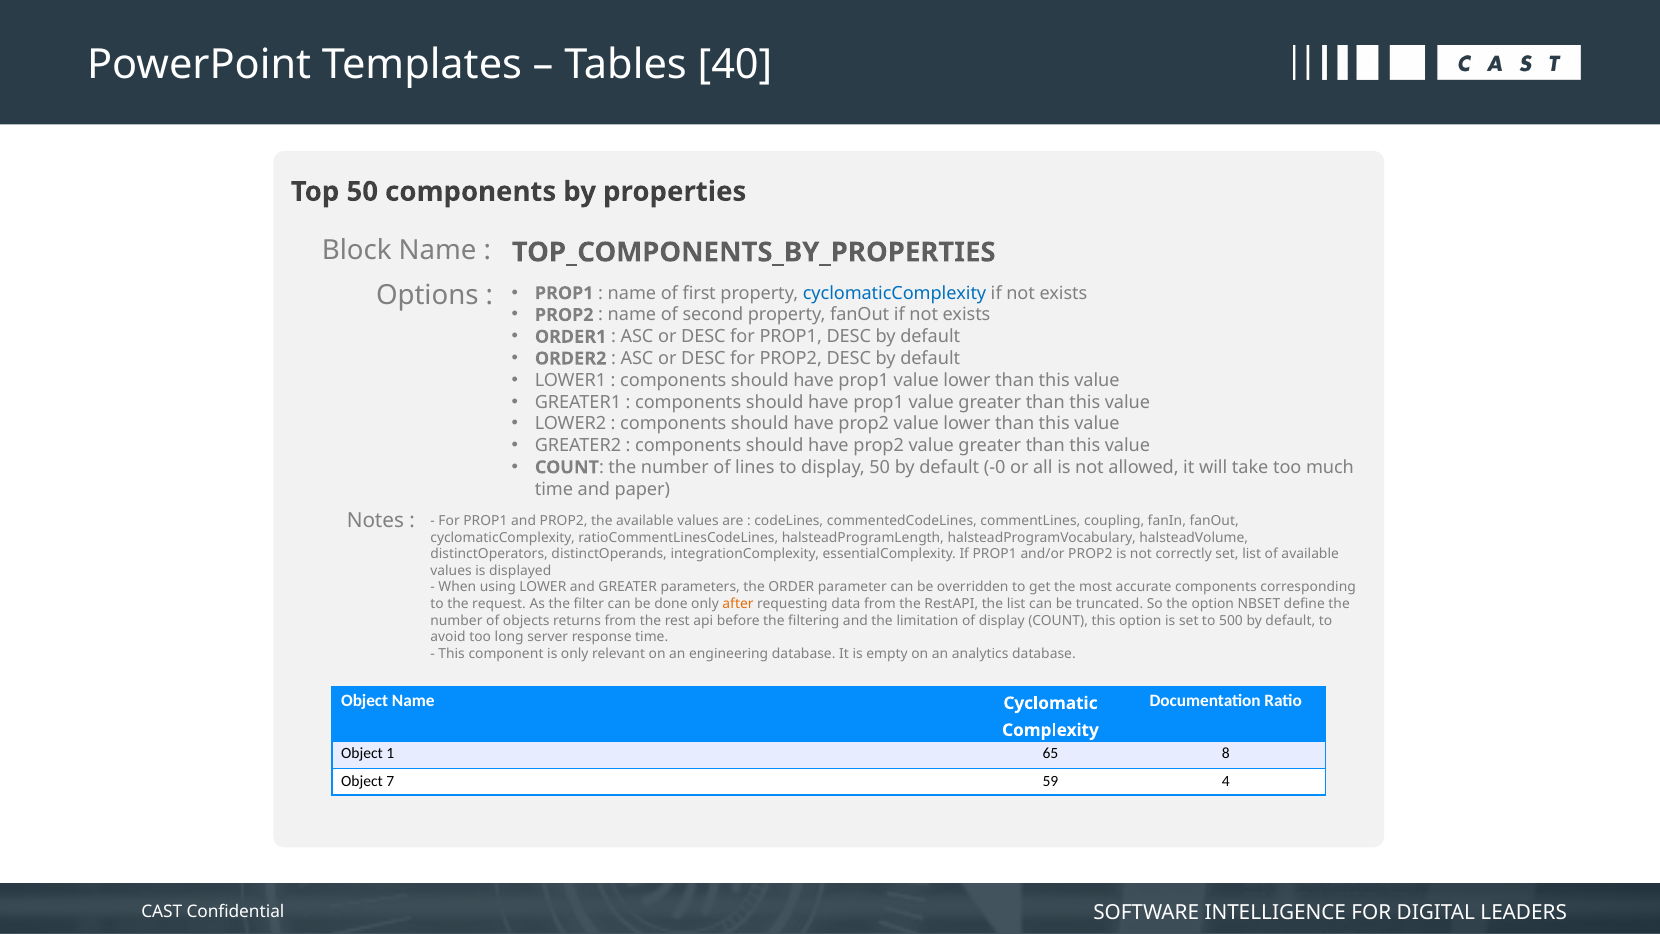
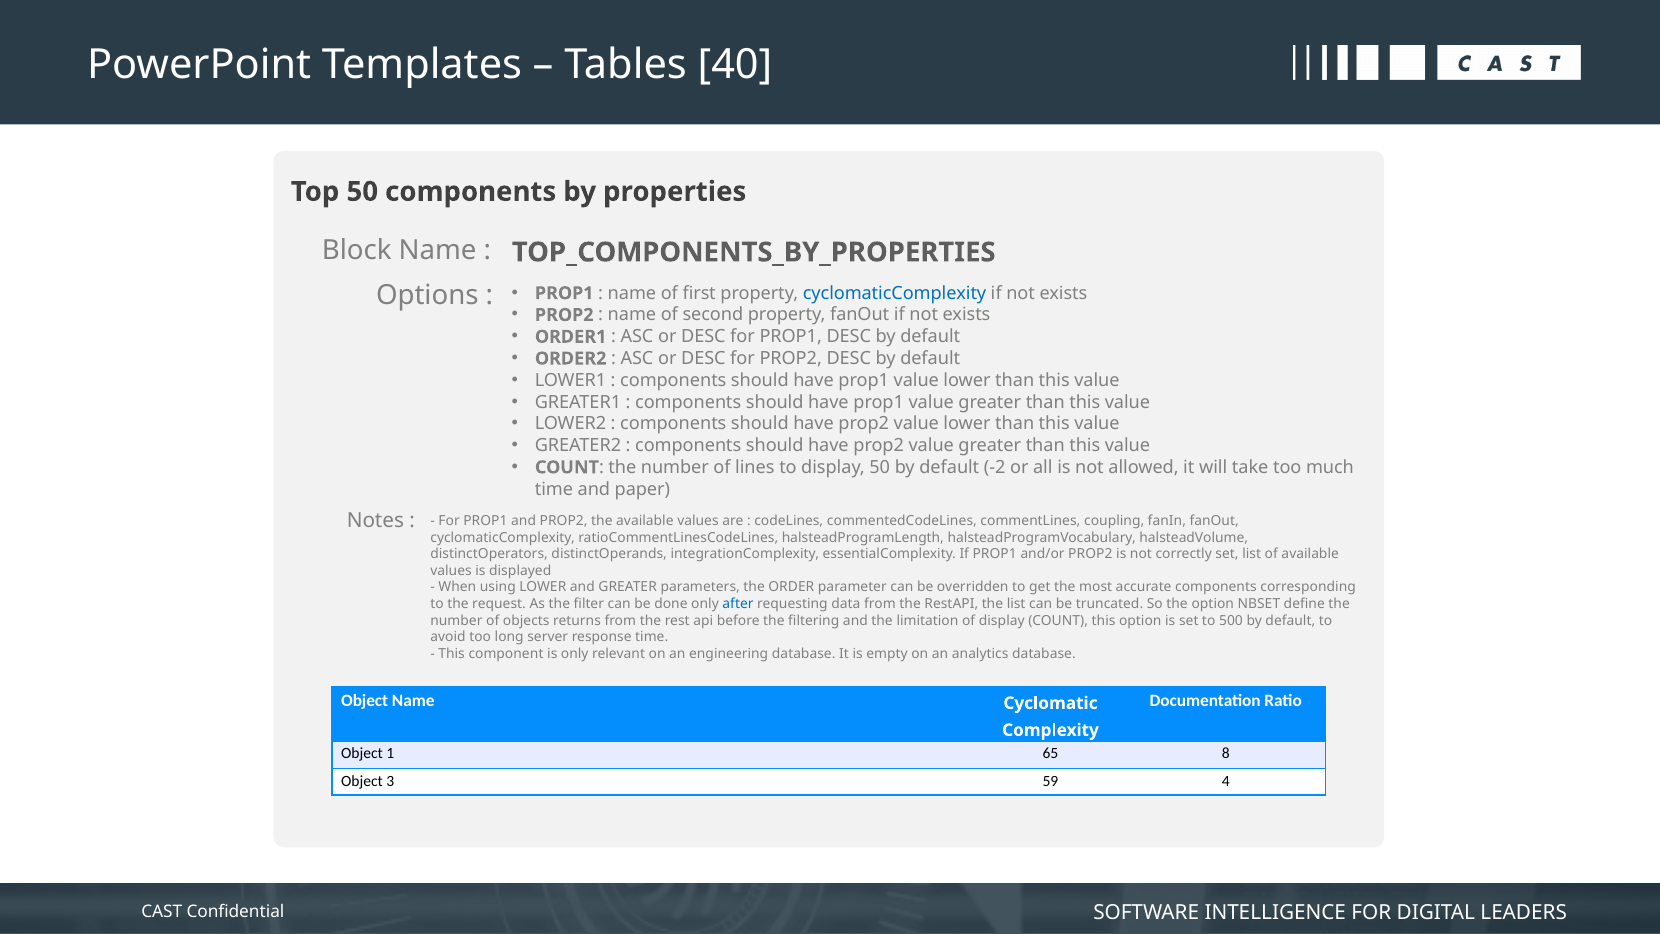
-0: -0 -> -2
after colour: orange -> blue
7: 7 -> 3
